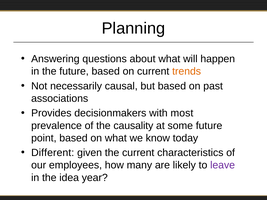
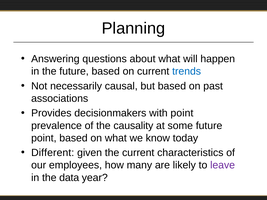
trends colour: orange -> blue
with most: most -> point
idea: idea -> data
